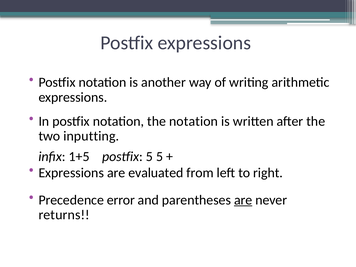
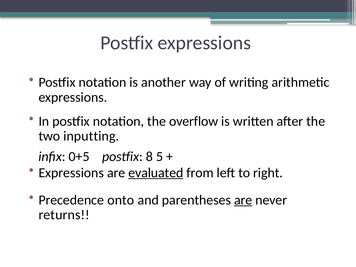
the notation: notation -> overflow
1+5: 1+5 -> 0+5
postfix 5: 5 -> 8
evaluated underline: none -> present
error: error -> onto
